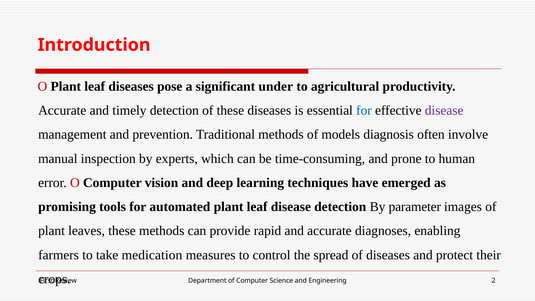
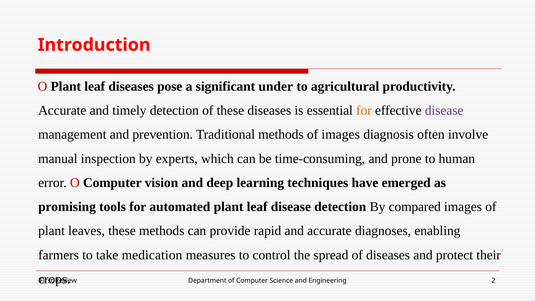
for at (364, 110) colour: blue -> orange
of models: models -> images
parameter: parameter -> compared
